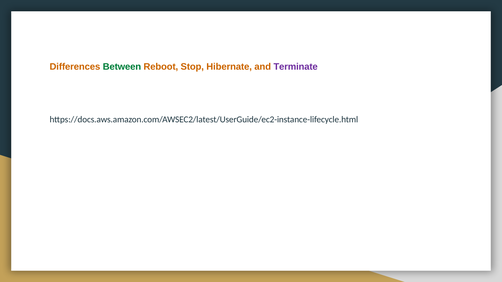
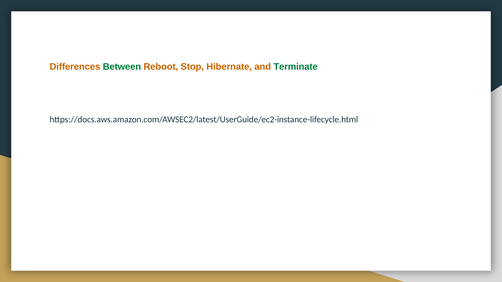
Terminate colour: purple -> green
